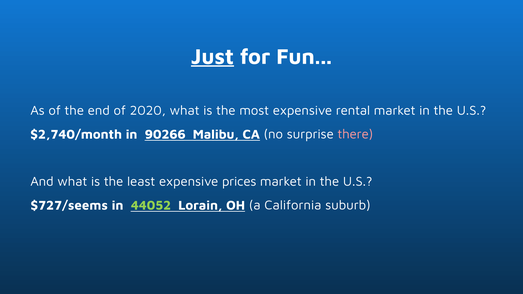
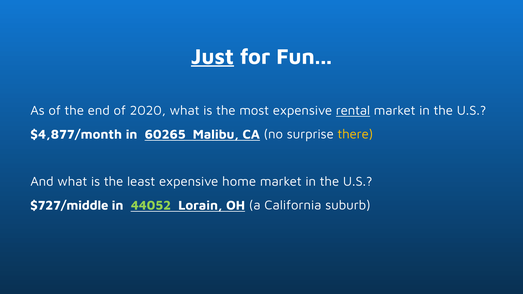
rental underline: none -> present
$2,740/month: $2,740/month -> $4,877/month
90266: 90266 -> 60265
there colour: pink -> yellow
prices: prices -> home
$727/seems: $727/seems -> $727/middle
